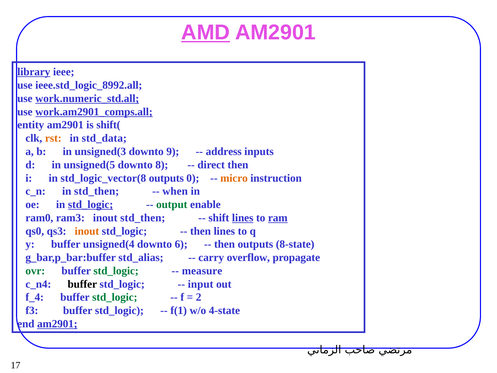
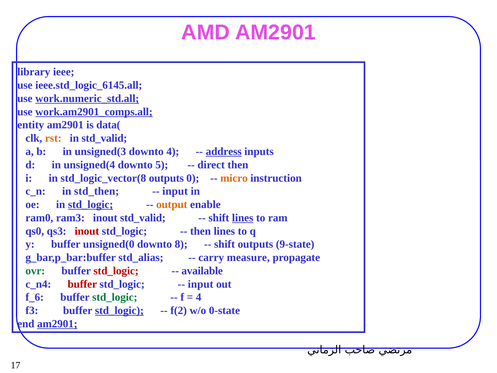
AMD underline: present -> none
library underline: present -> none
ieee.std_logic_8992.all: ieee.std_logic_8992.all -> ieee.std_logic_6145.all
shift(: shift( -> data(
in std_data: std_data -> std_valid
downto 9: 9 -> 4
address underline: none -> present
unsigned(5: unsigned(5 -> unsigned(4
8: 8 -> 5
when at (175, 191): when -> input
output colour: green -> orange
inout std_then: std_then -> std_valid
ram underline: present -> none
inout at (87, 231) colour: orange -> red
unsigned(4: unsigned(4 -> unsigned(0
6: 6 -> 8
then at (225, 244): then -> shift
8-state: 8-state -> 9-state
overflow: overflow -> measure
std_logic at (116, 271) colour: green -> red
measure: measure -> available
buffer at (82, 284) colour: black -> red
f_4: f_4 -> f_6
2 at (199, 297): 2 -> 4
std_logic at (119, 310) underline: none -> present
f(1: f(1 -> f(2
4-state: 4-state -> 0-state
